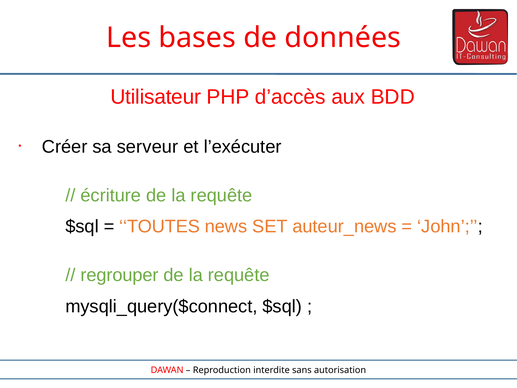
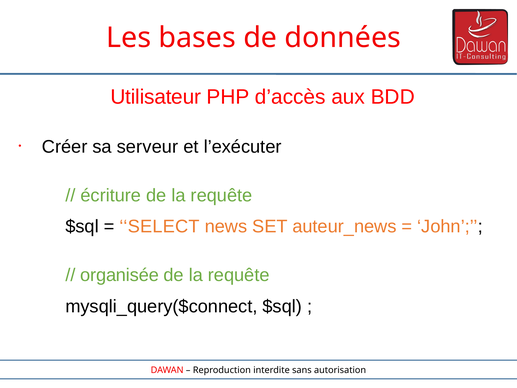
TOUTES: TOUTES -> SELECT
regrouper: regrouper -> organisée
